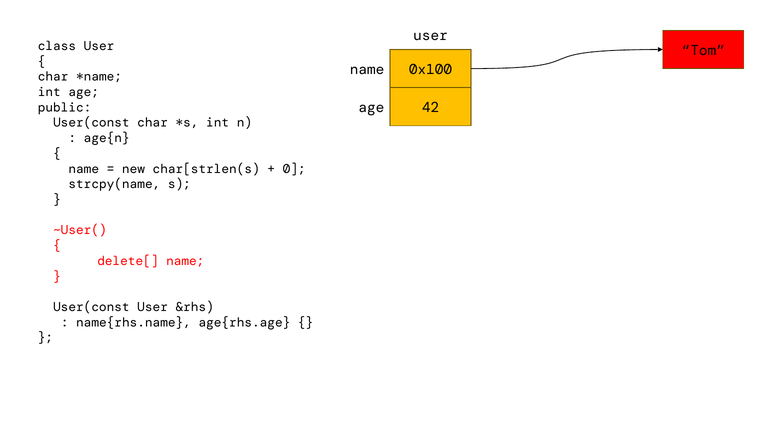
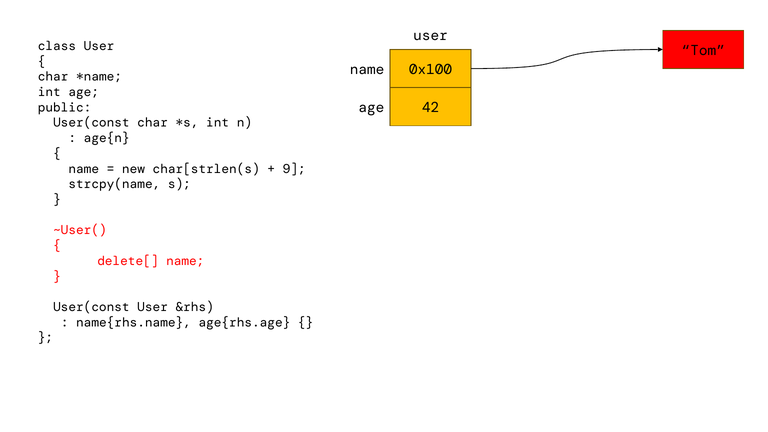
0: 0 -> 9
